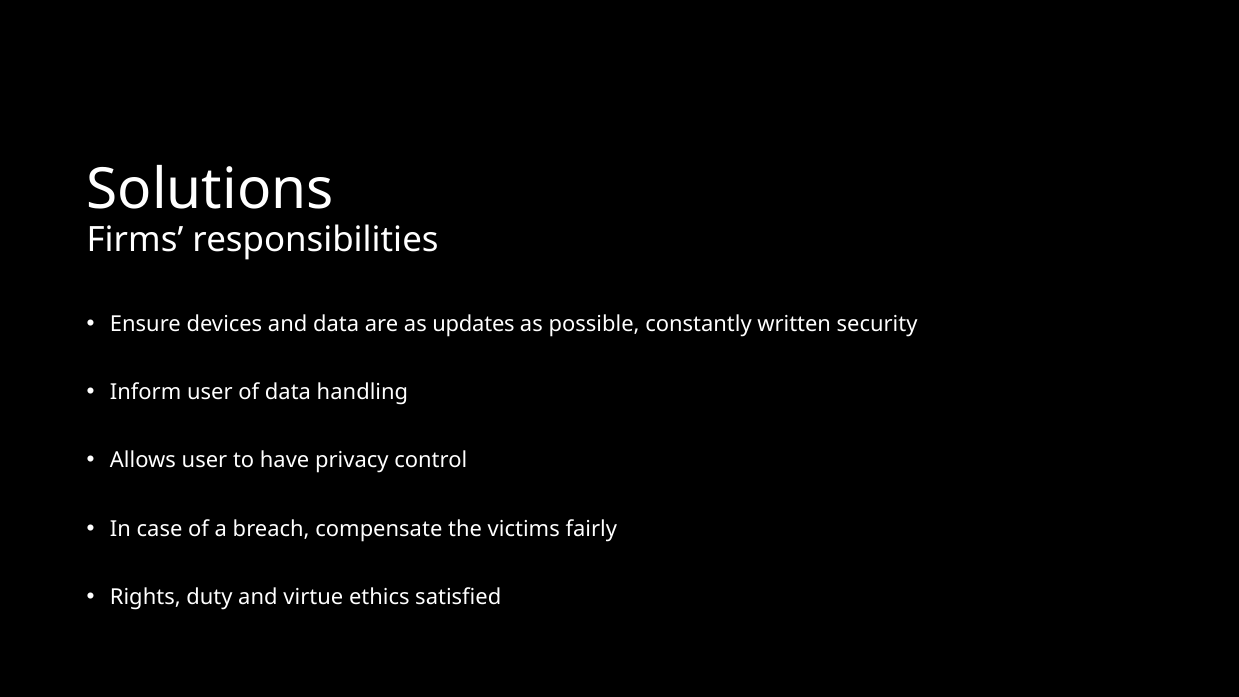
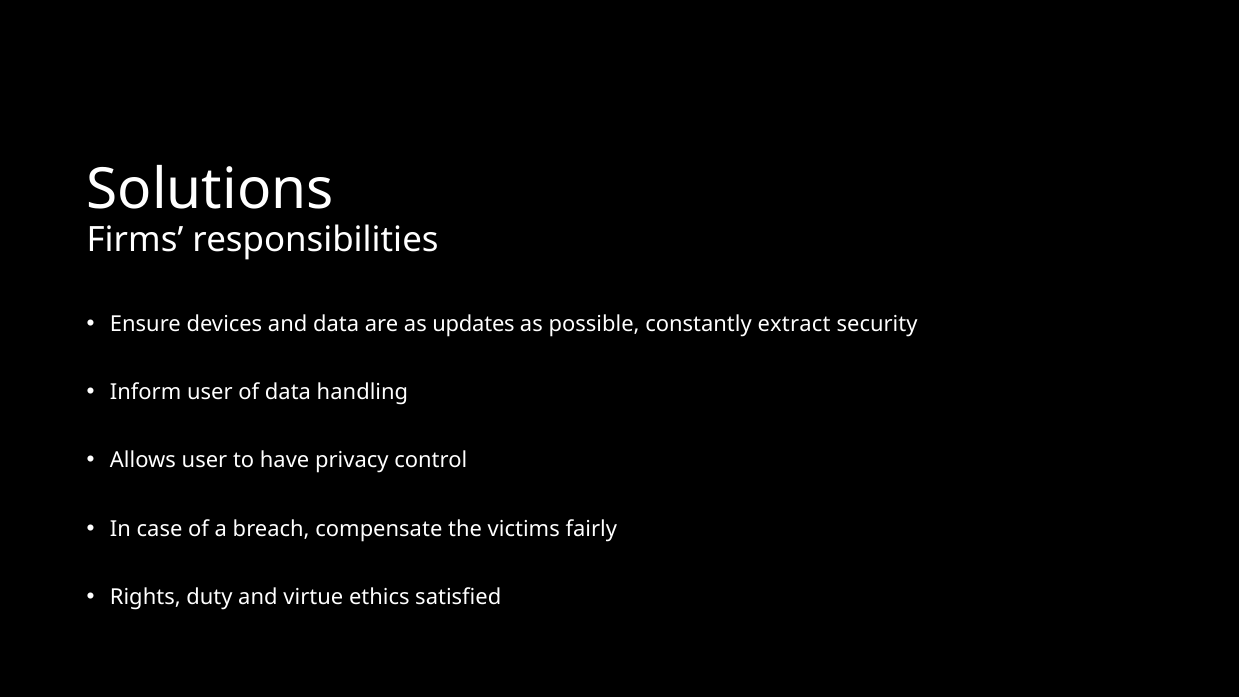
written: written -> extract
